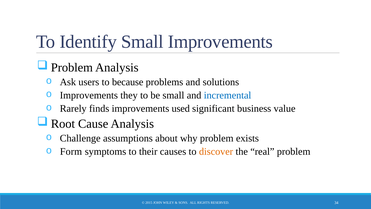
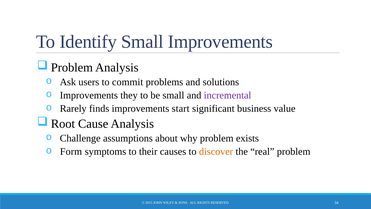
because: because -> commit
incremental colour: blue -> purple
used: used -> start
